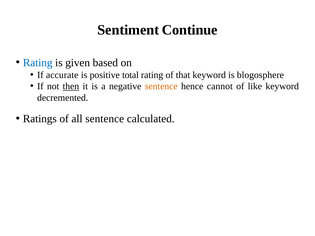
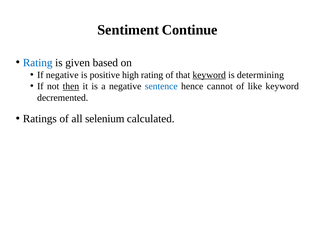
If accurate: accurate -> negative
total: total -> high
keyword at (209, 75) underline: none -> present
blogosphere: blogosphere -> determining
sentence at (161, 86) colour: orange -> blue
all sentence: sentence -> selenium
